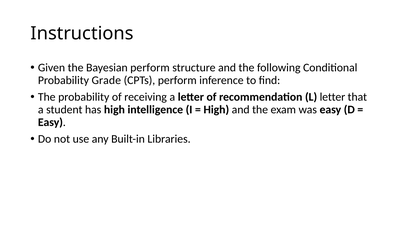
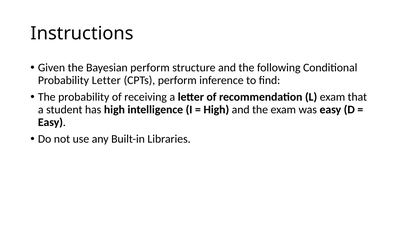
Probability Grade: Grade -> Letter
L letter: letter -> exam
